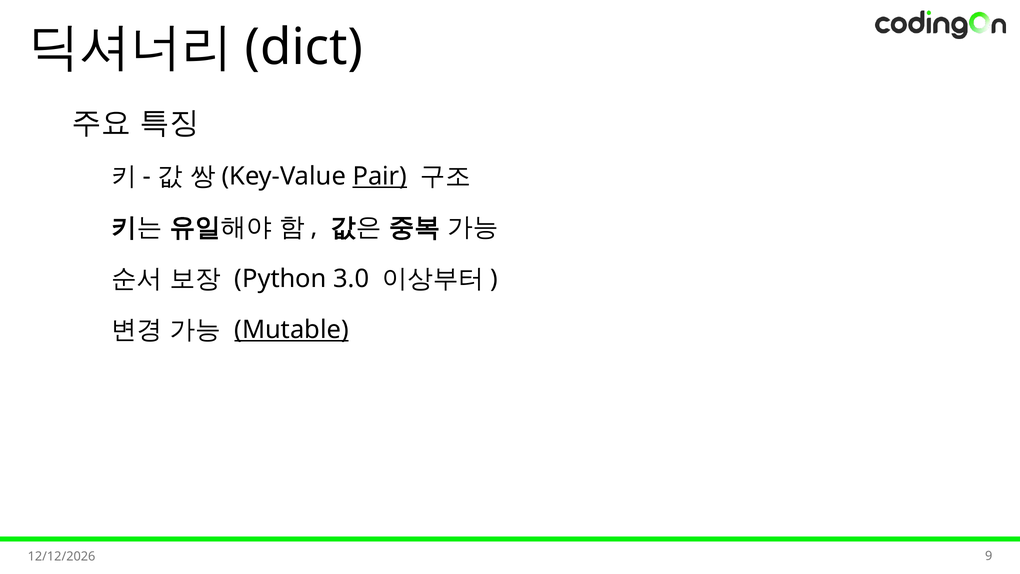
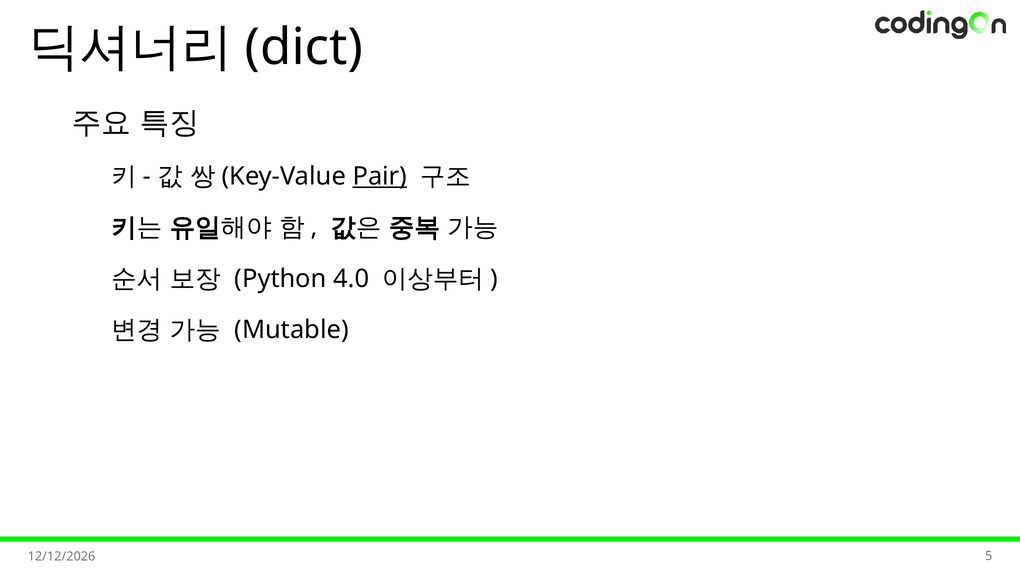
3.0: 3.0 -> 4.0
Mutable underline: present -> none
9: 9 -> 5
